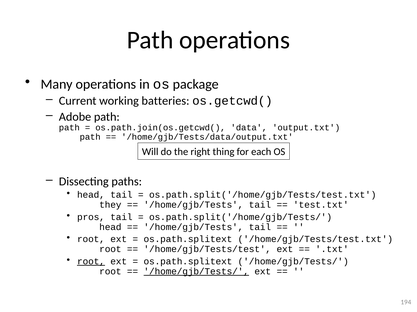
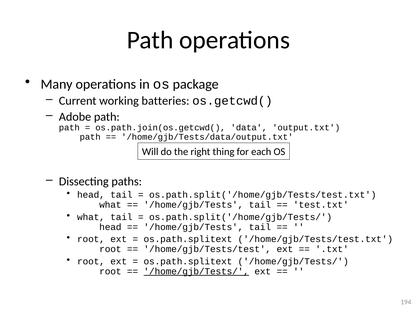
they at (110, 205): they -> what
pros at (91, 218): pros -> what
root at (91, 262) underline: present -> none
